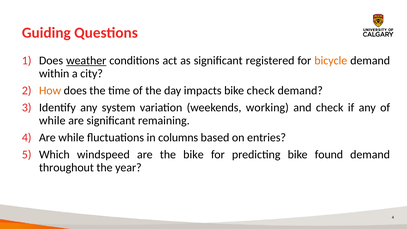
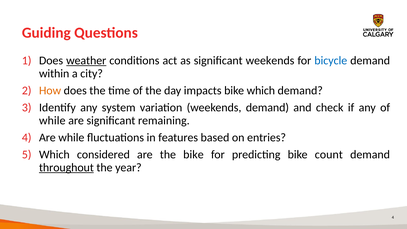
significant registered: registered -> weekends
bicycle colour: orange -> blue
bike check: check -> which
weekends working: working -> demand
columns: columns -> features
windspeed: windspeed -> considered
found: found -> count
throughout underline: none -> present
